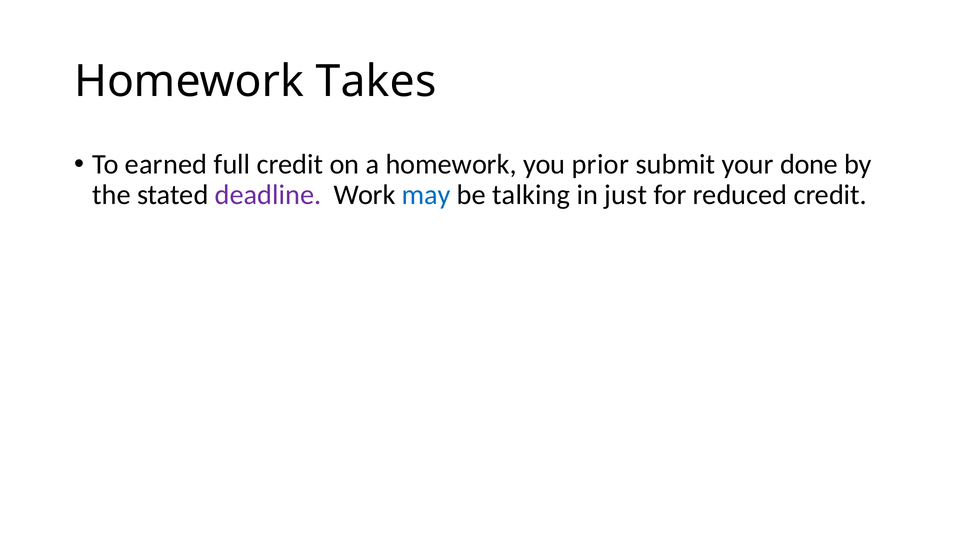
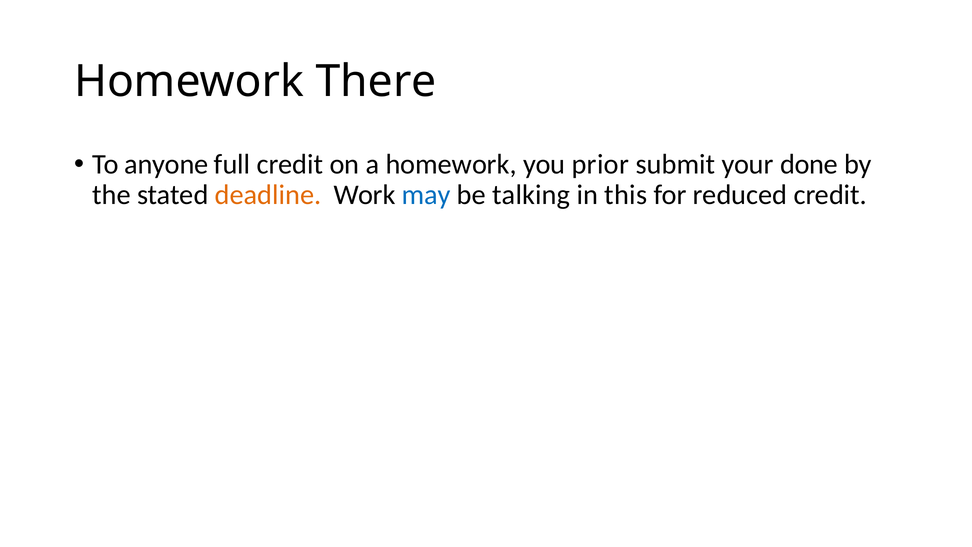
Takes: Takes -> There
earned: earned -> anyone
deadline colour: purple -> orange
just: just -> this
